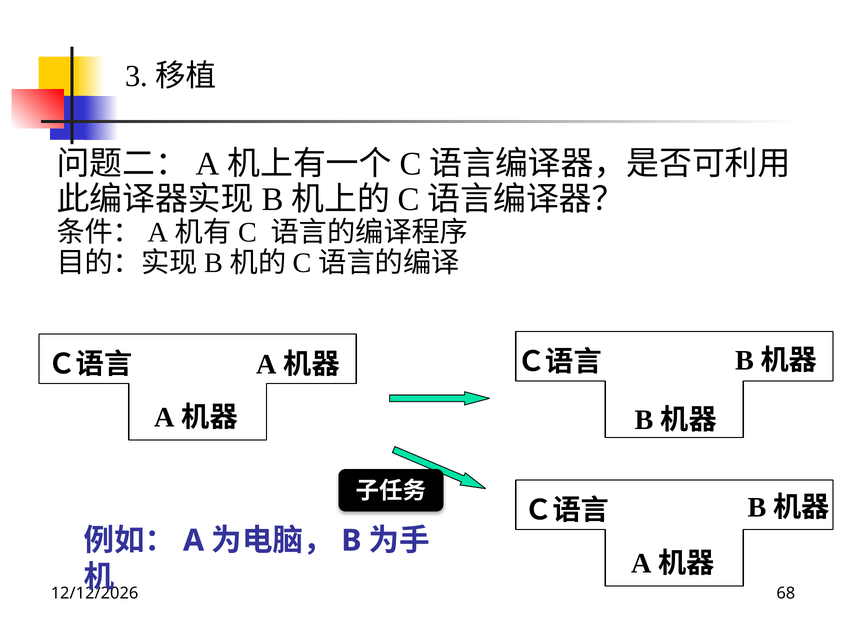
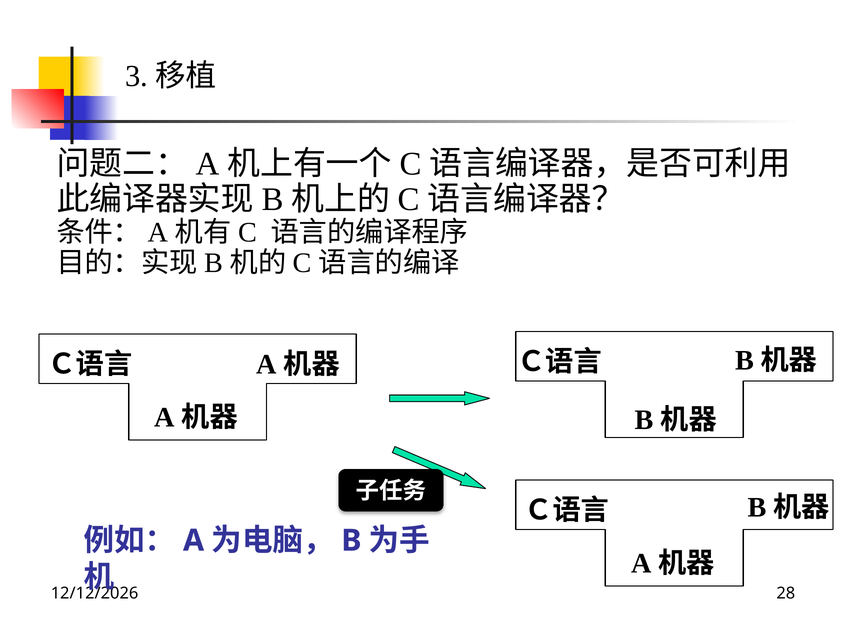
68: 68 -> 28
